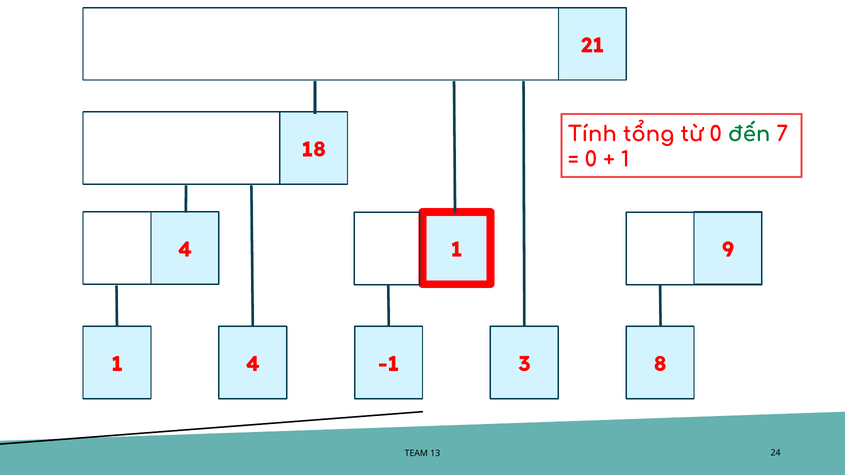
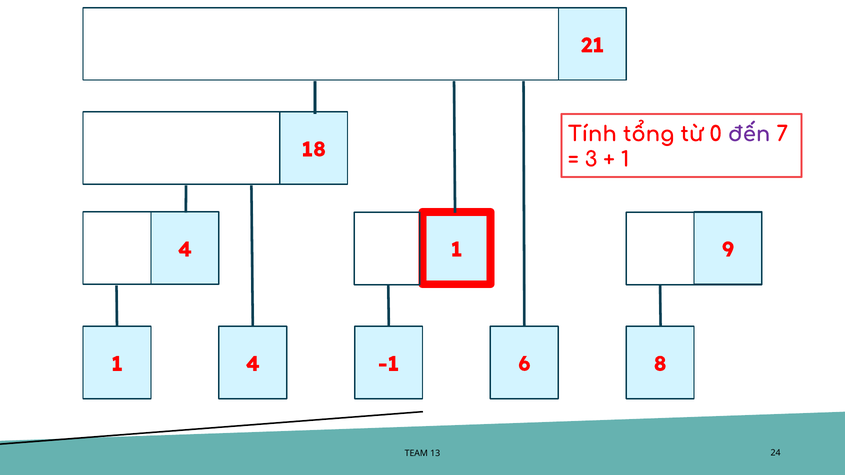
đến colour: green -> purple
0 at (591, 160): 0 -> 3
3: 3 -> 6
